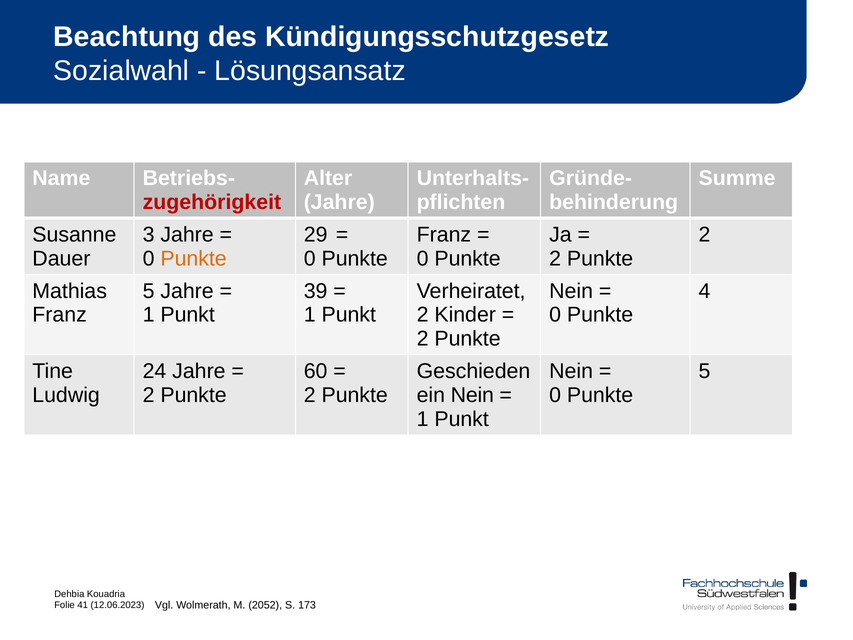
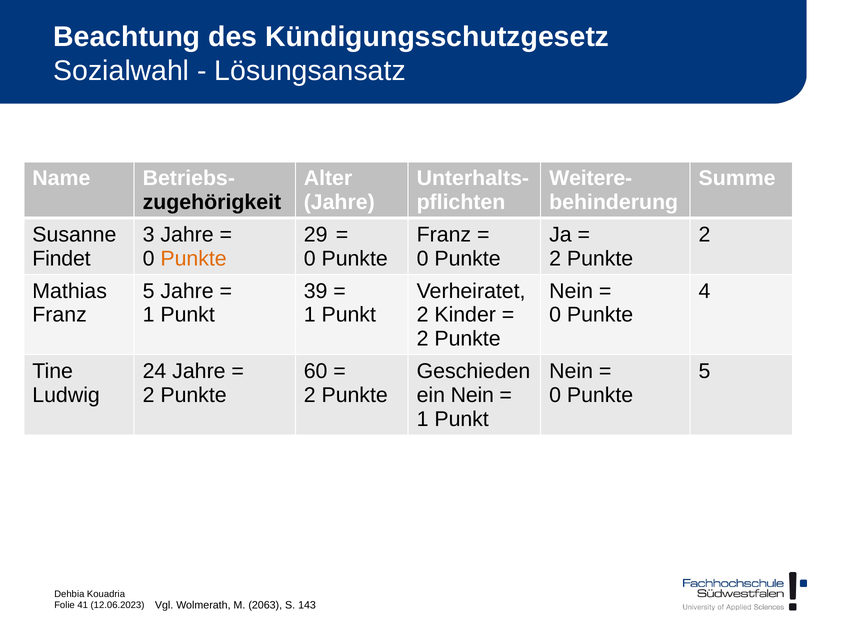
Gründe-: Gründe- -> Weitere-
zugehörigkeit colour: red -> black
Dauer: Dauer -> Findet
2052: 2052 -> 2063
173: 173 -> 143
